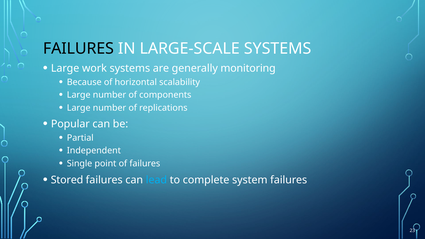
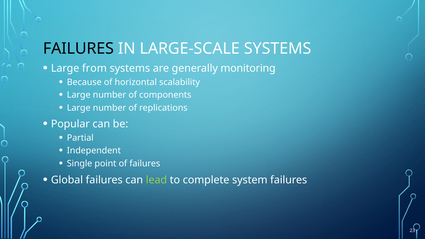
work: work -> from
Stored: Stored -> Global
lead colour: light blue -> light green
